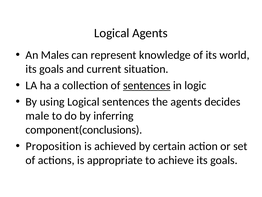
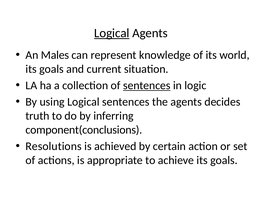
Logical at (112, 33) underline: none -> present
male: male -> truth
Proposition: Proposition -> Resolutions
